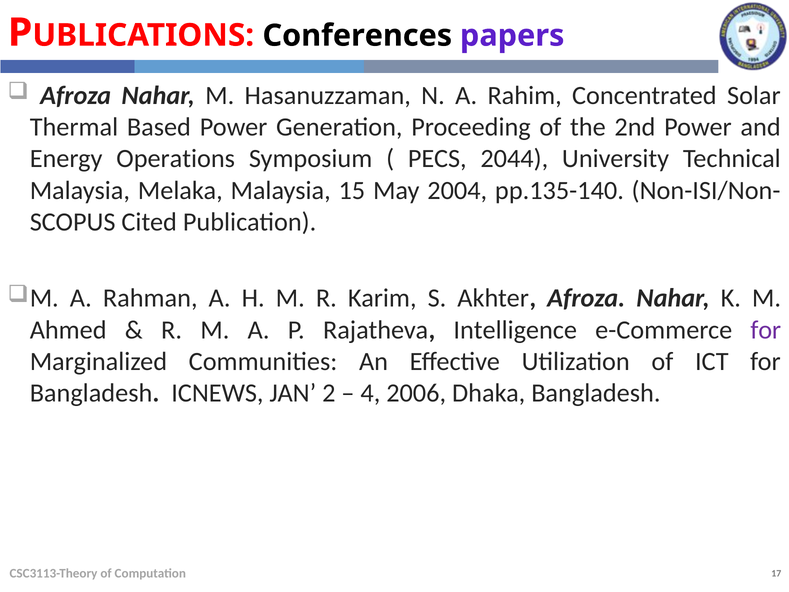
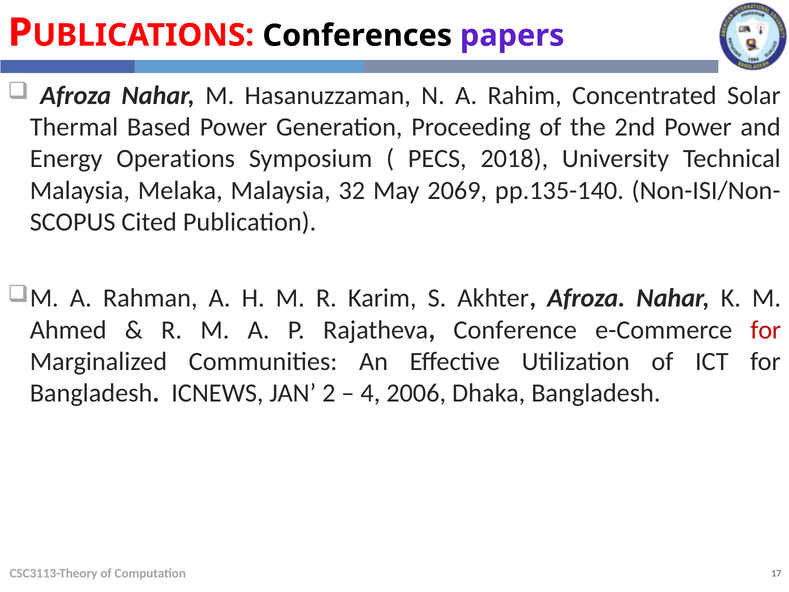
2044: 2044 -> 2018
15: 15 -> 32
2004: 2004 -> 2069
Intelligence: Intelligence -> Conference
for at (766, 330) colour: purple -> red
